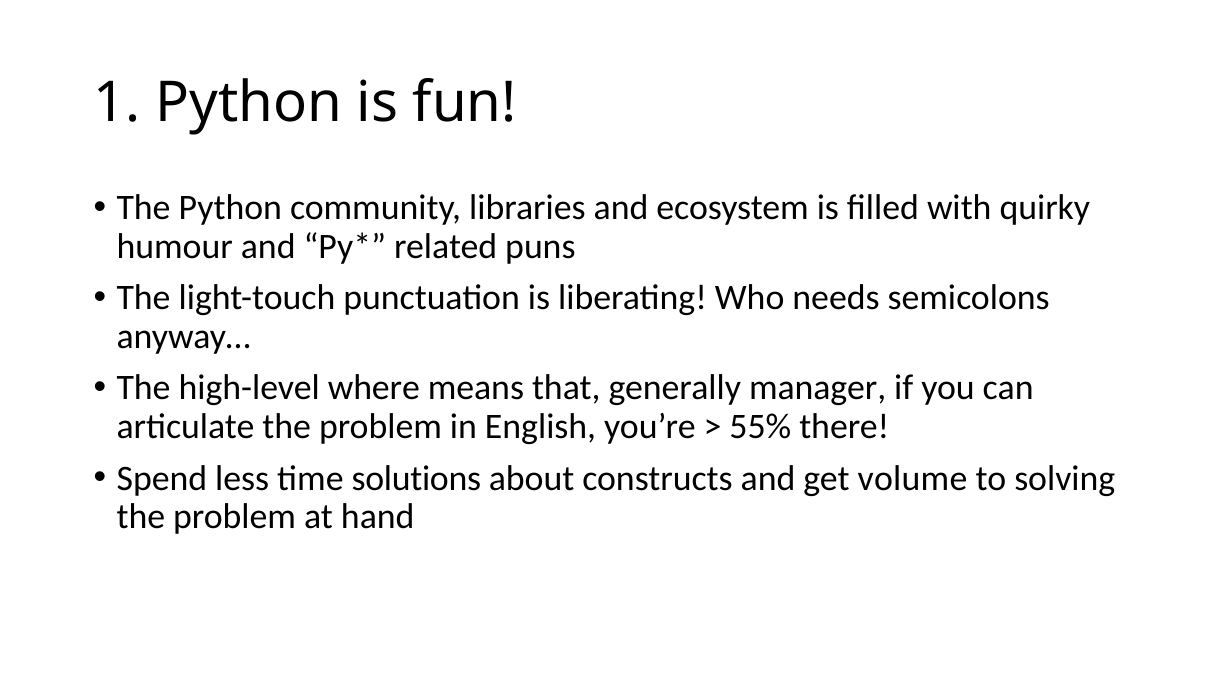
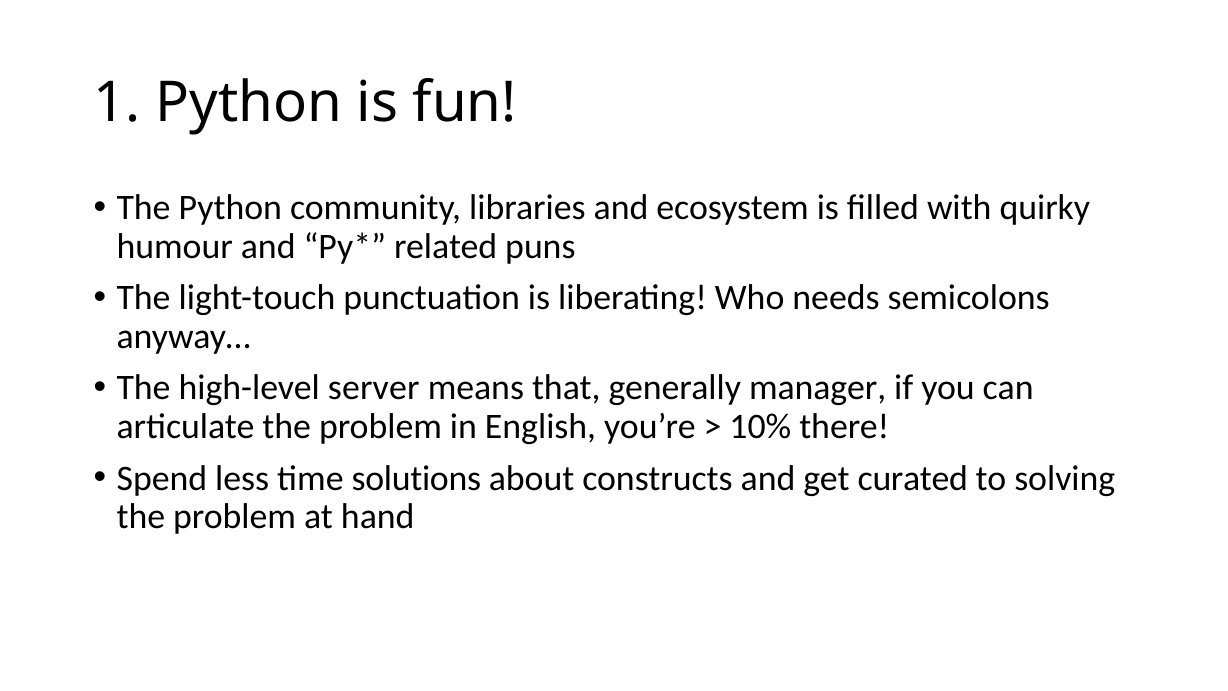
where: where -> server
55%: 55% -> 10%
volume: volume -> curated
